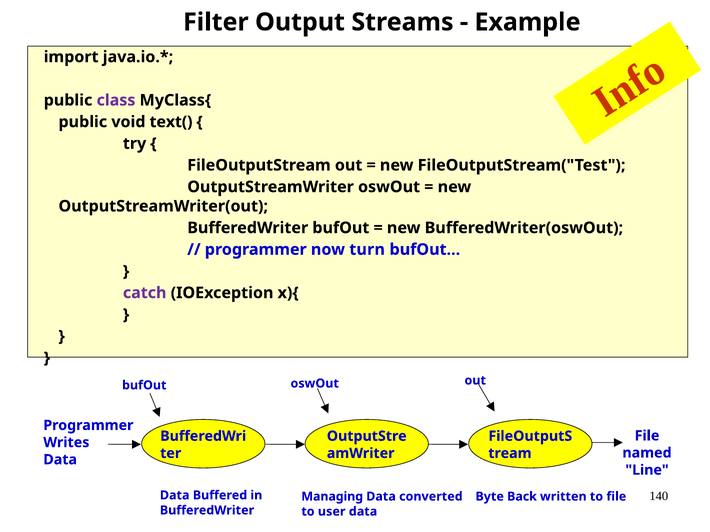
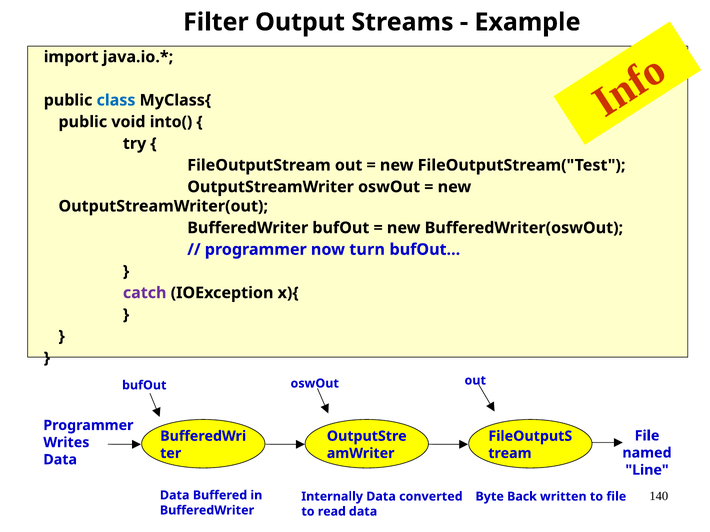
class colour: purple -> blue
text(: text( -> into(
Managing: Managing -> Internally
user: user -> read
